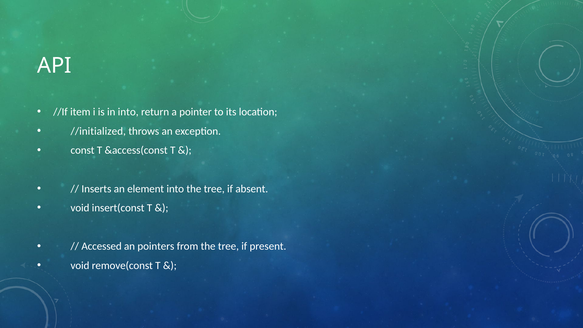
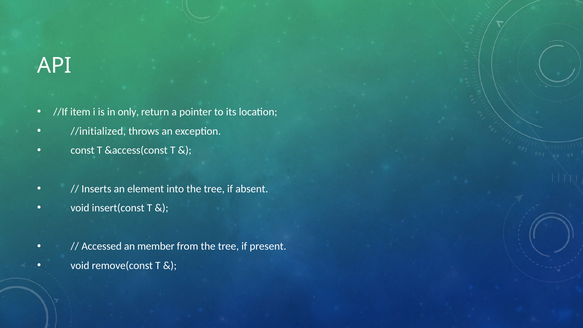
in into: into -> only
pointers: pointers -> member
